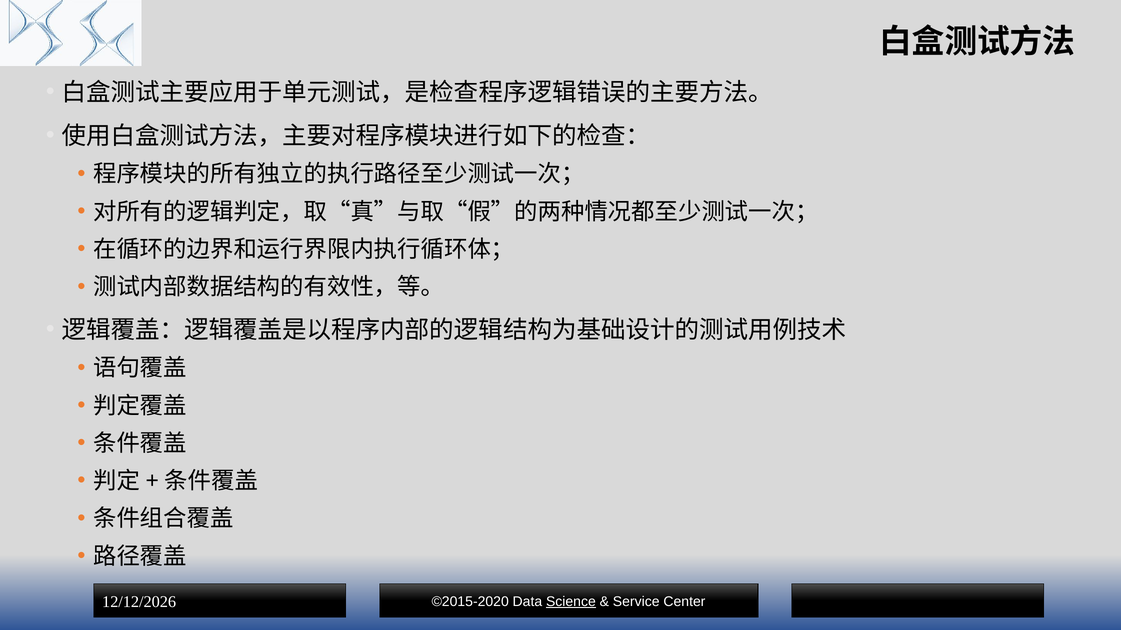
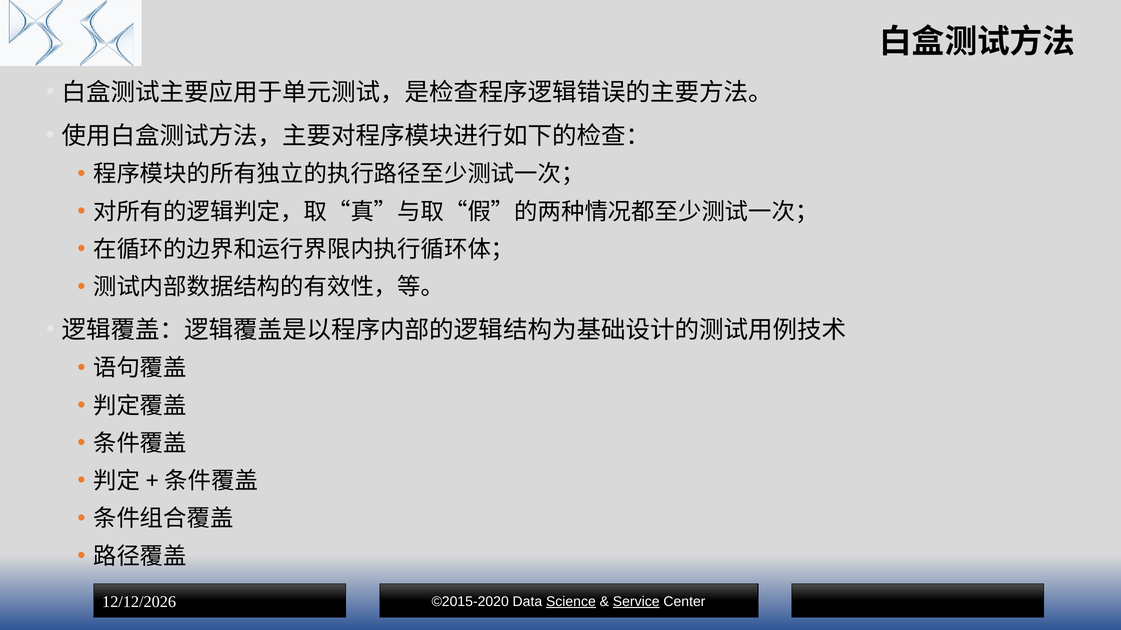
Service underline: none -> present
